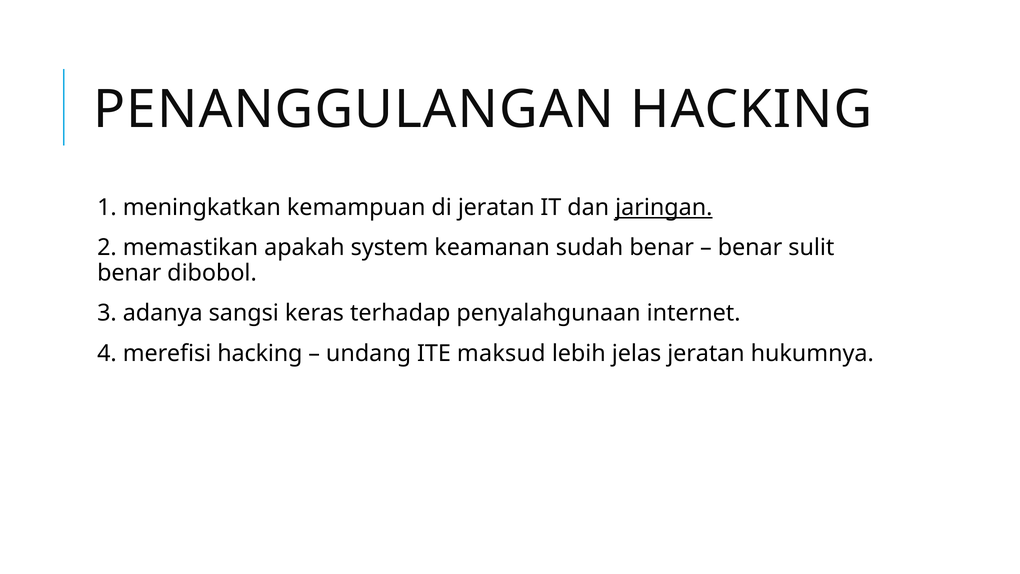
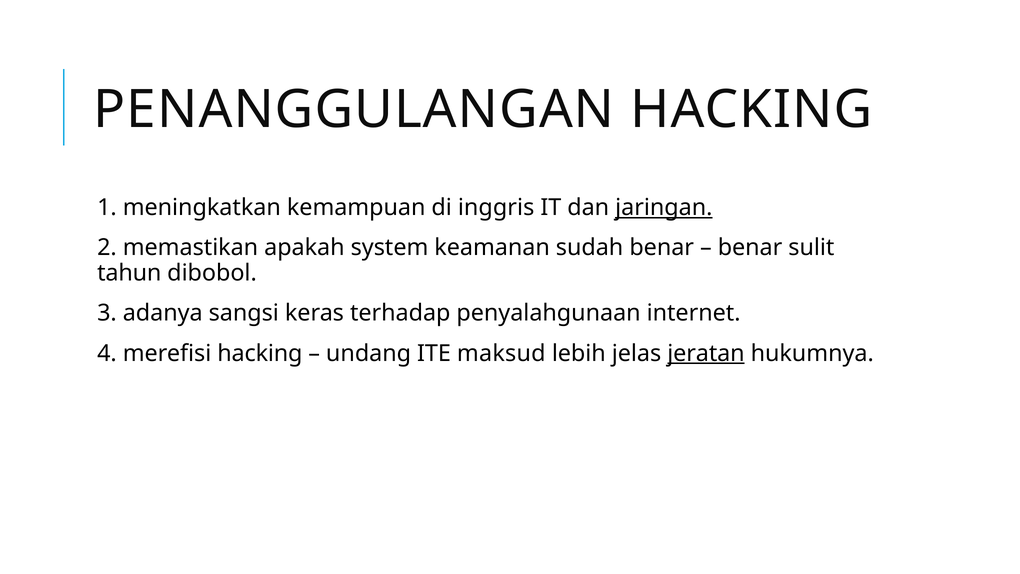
di jeratan: jeratan -> inggris
benar at (129, 273): benar -> tahun
jeratan at (706, 353) underline: none -> present
